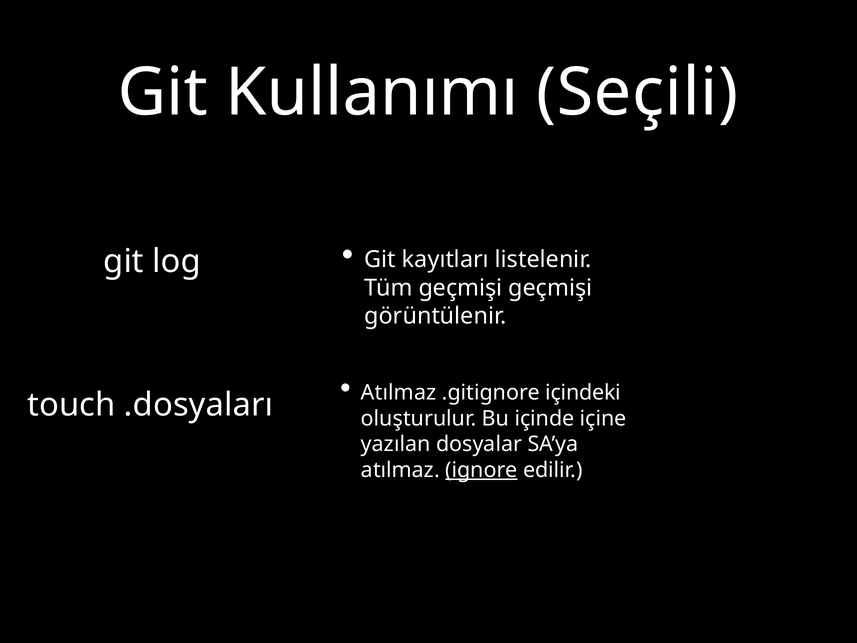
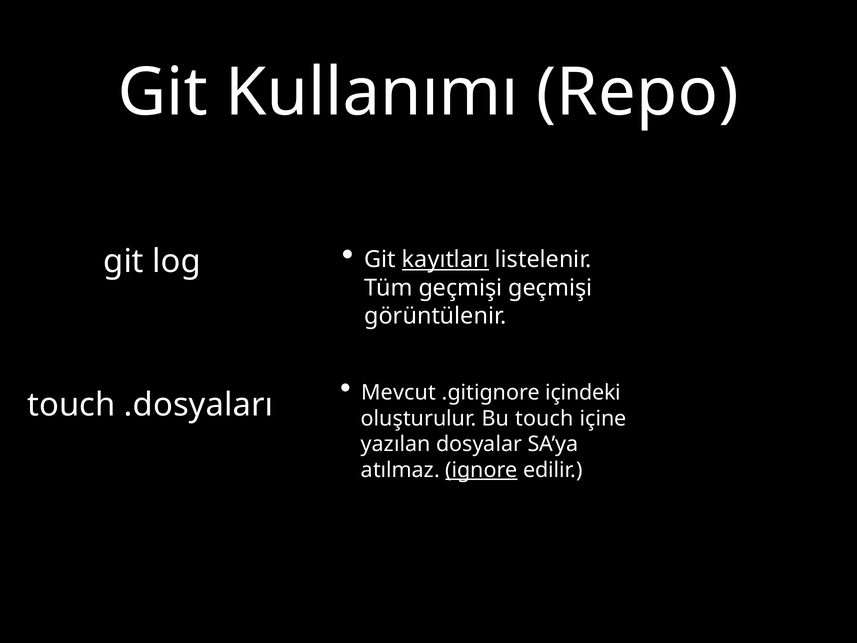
Seçili: Seçili -> Repo
kayıtları underline: none -> present
Atılmaz at (399, 392): Atılmaz -> Mevcut
Bu içinde: içinde -> touch
